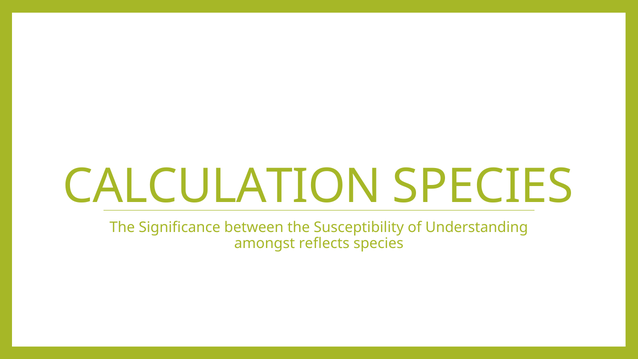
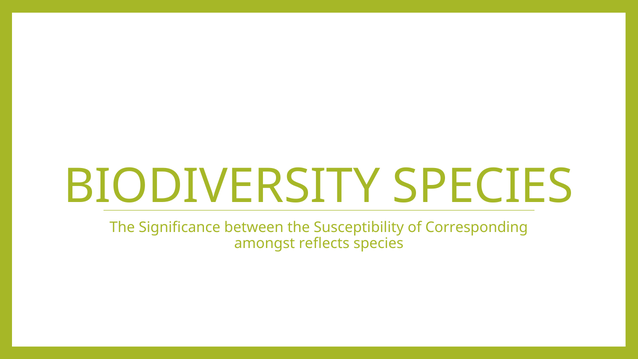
CALCULATION: CALCULATION -> BIODIVERSITY
Understanding: Understanding -> Corresponding
